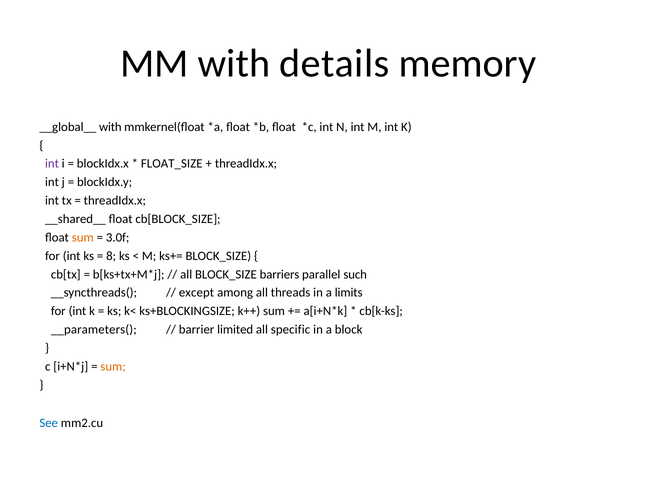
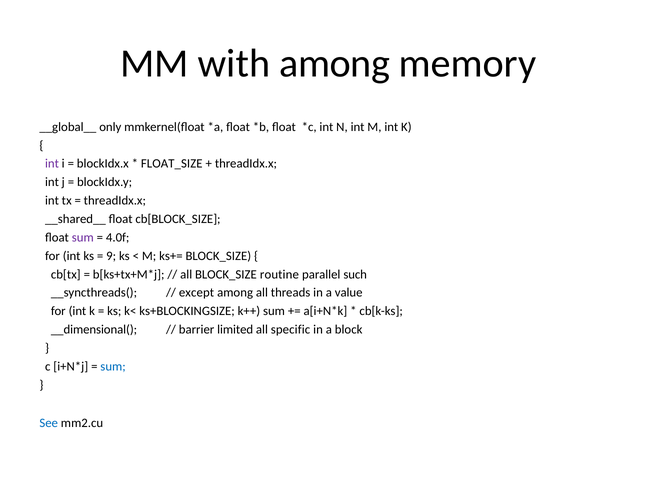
with details: details -> among
__global__ with: with -> only
sum at (83, 237) colour: orange -> purple
3.0f: 3.0f -> 4.0f
8: 8 -> 9
barriers: barriers -> routine
limits: limits -> value
__parameters(: __parameters( -> __dimensional(
sum at (113, 366) colour: orange -> blue
